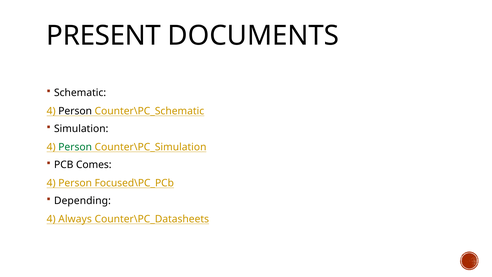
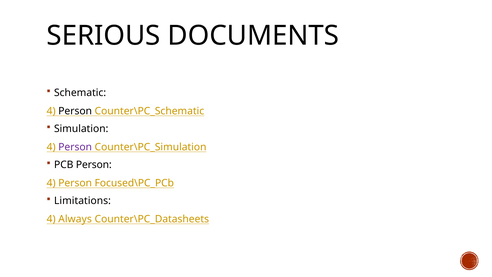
PRESENT: PRESENT -> SERIOUS
Person at (75, 147) colour: green -> purple
PCB Comes: Comes -> Person
Depending: Depending -> Limitations
